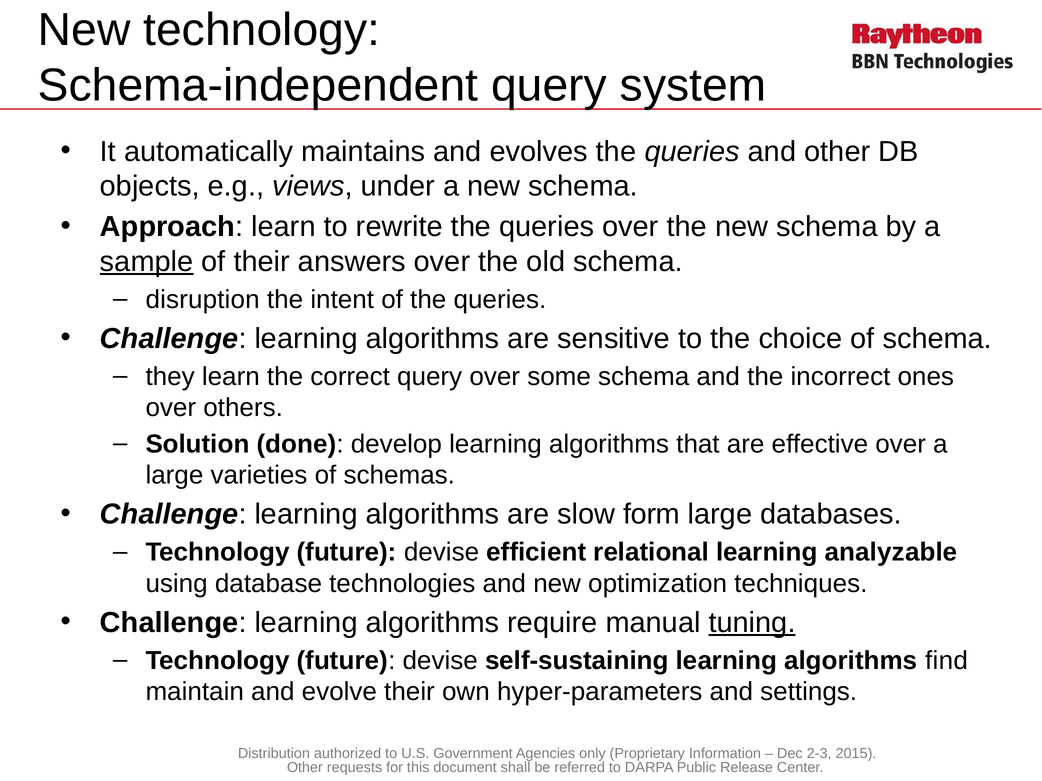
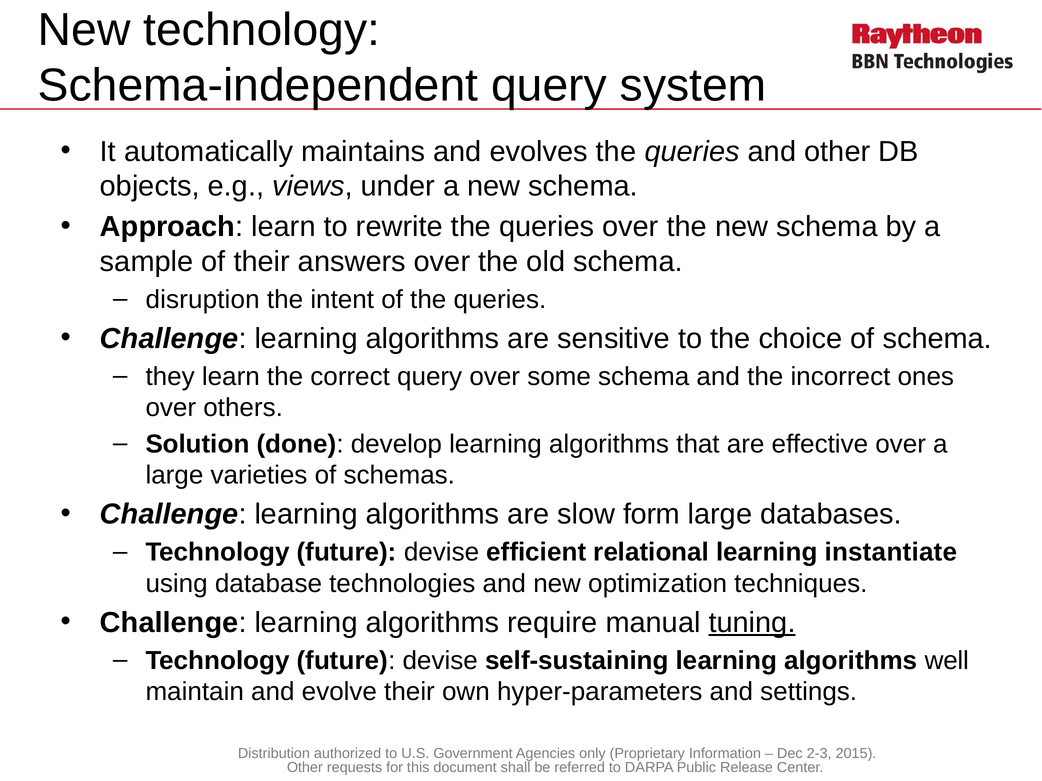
sample underline: present -> none
analyzable: analyzable -> instantiate
find: find -> well
